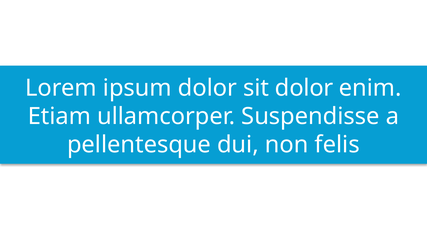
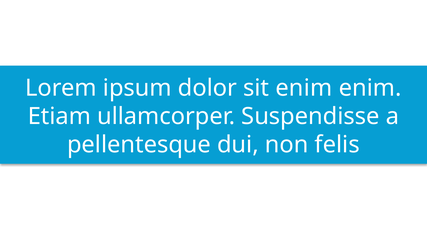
sit dolor: dolor -> enim
